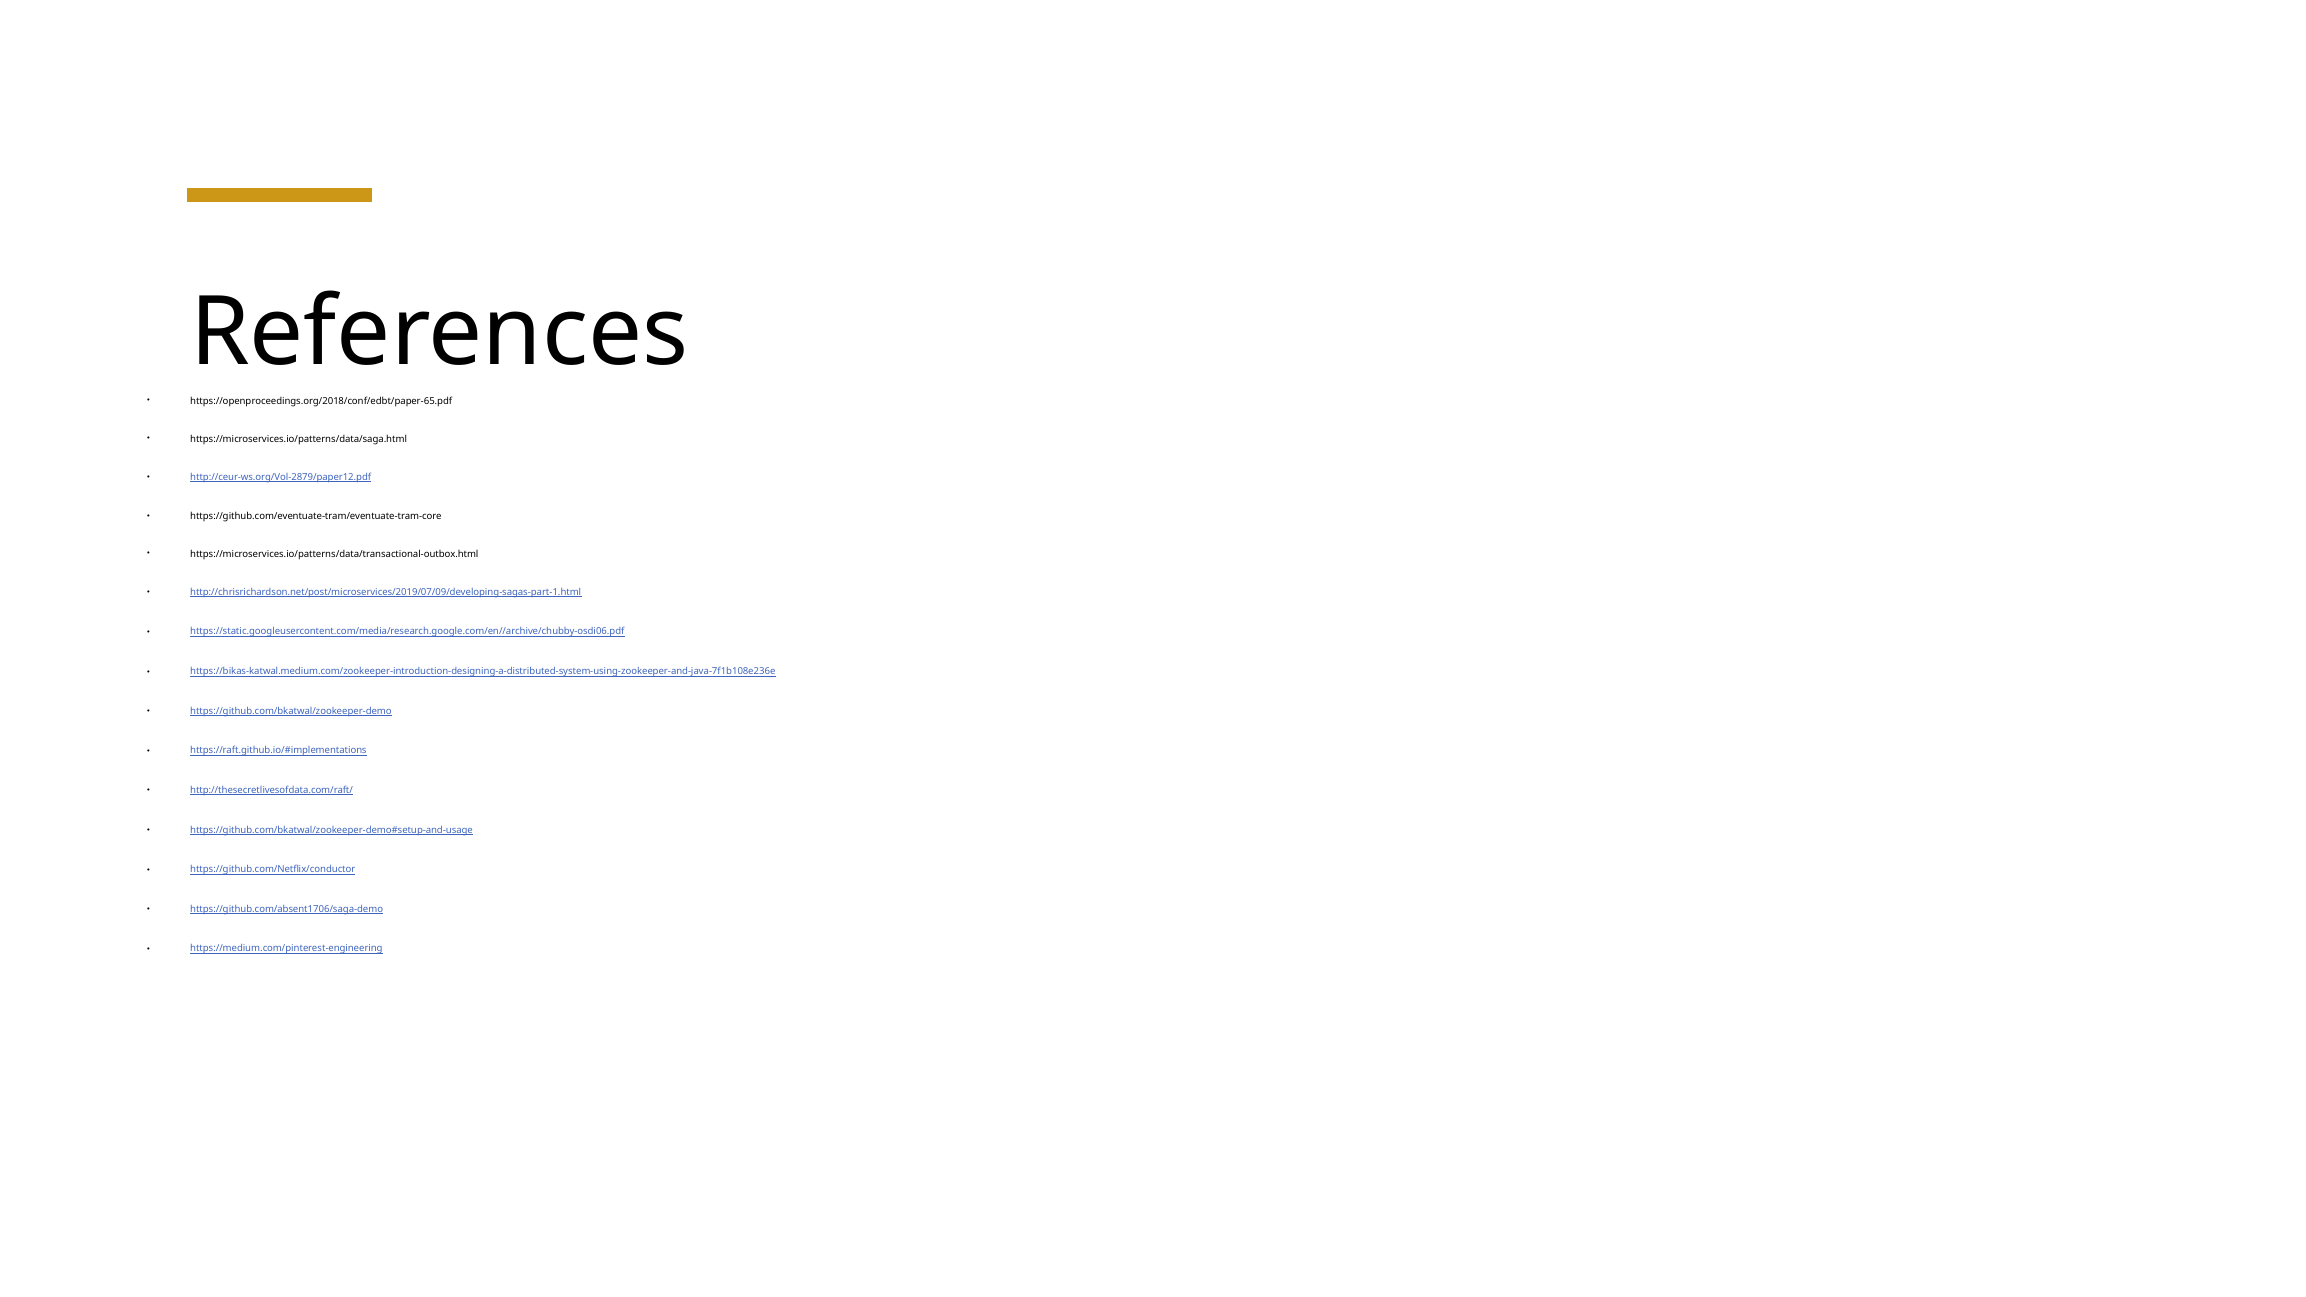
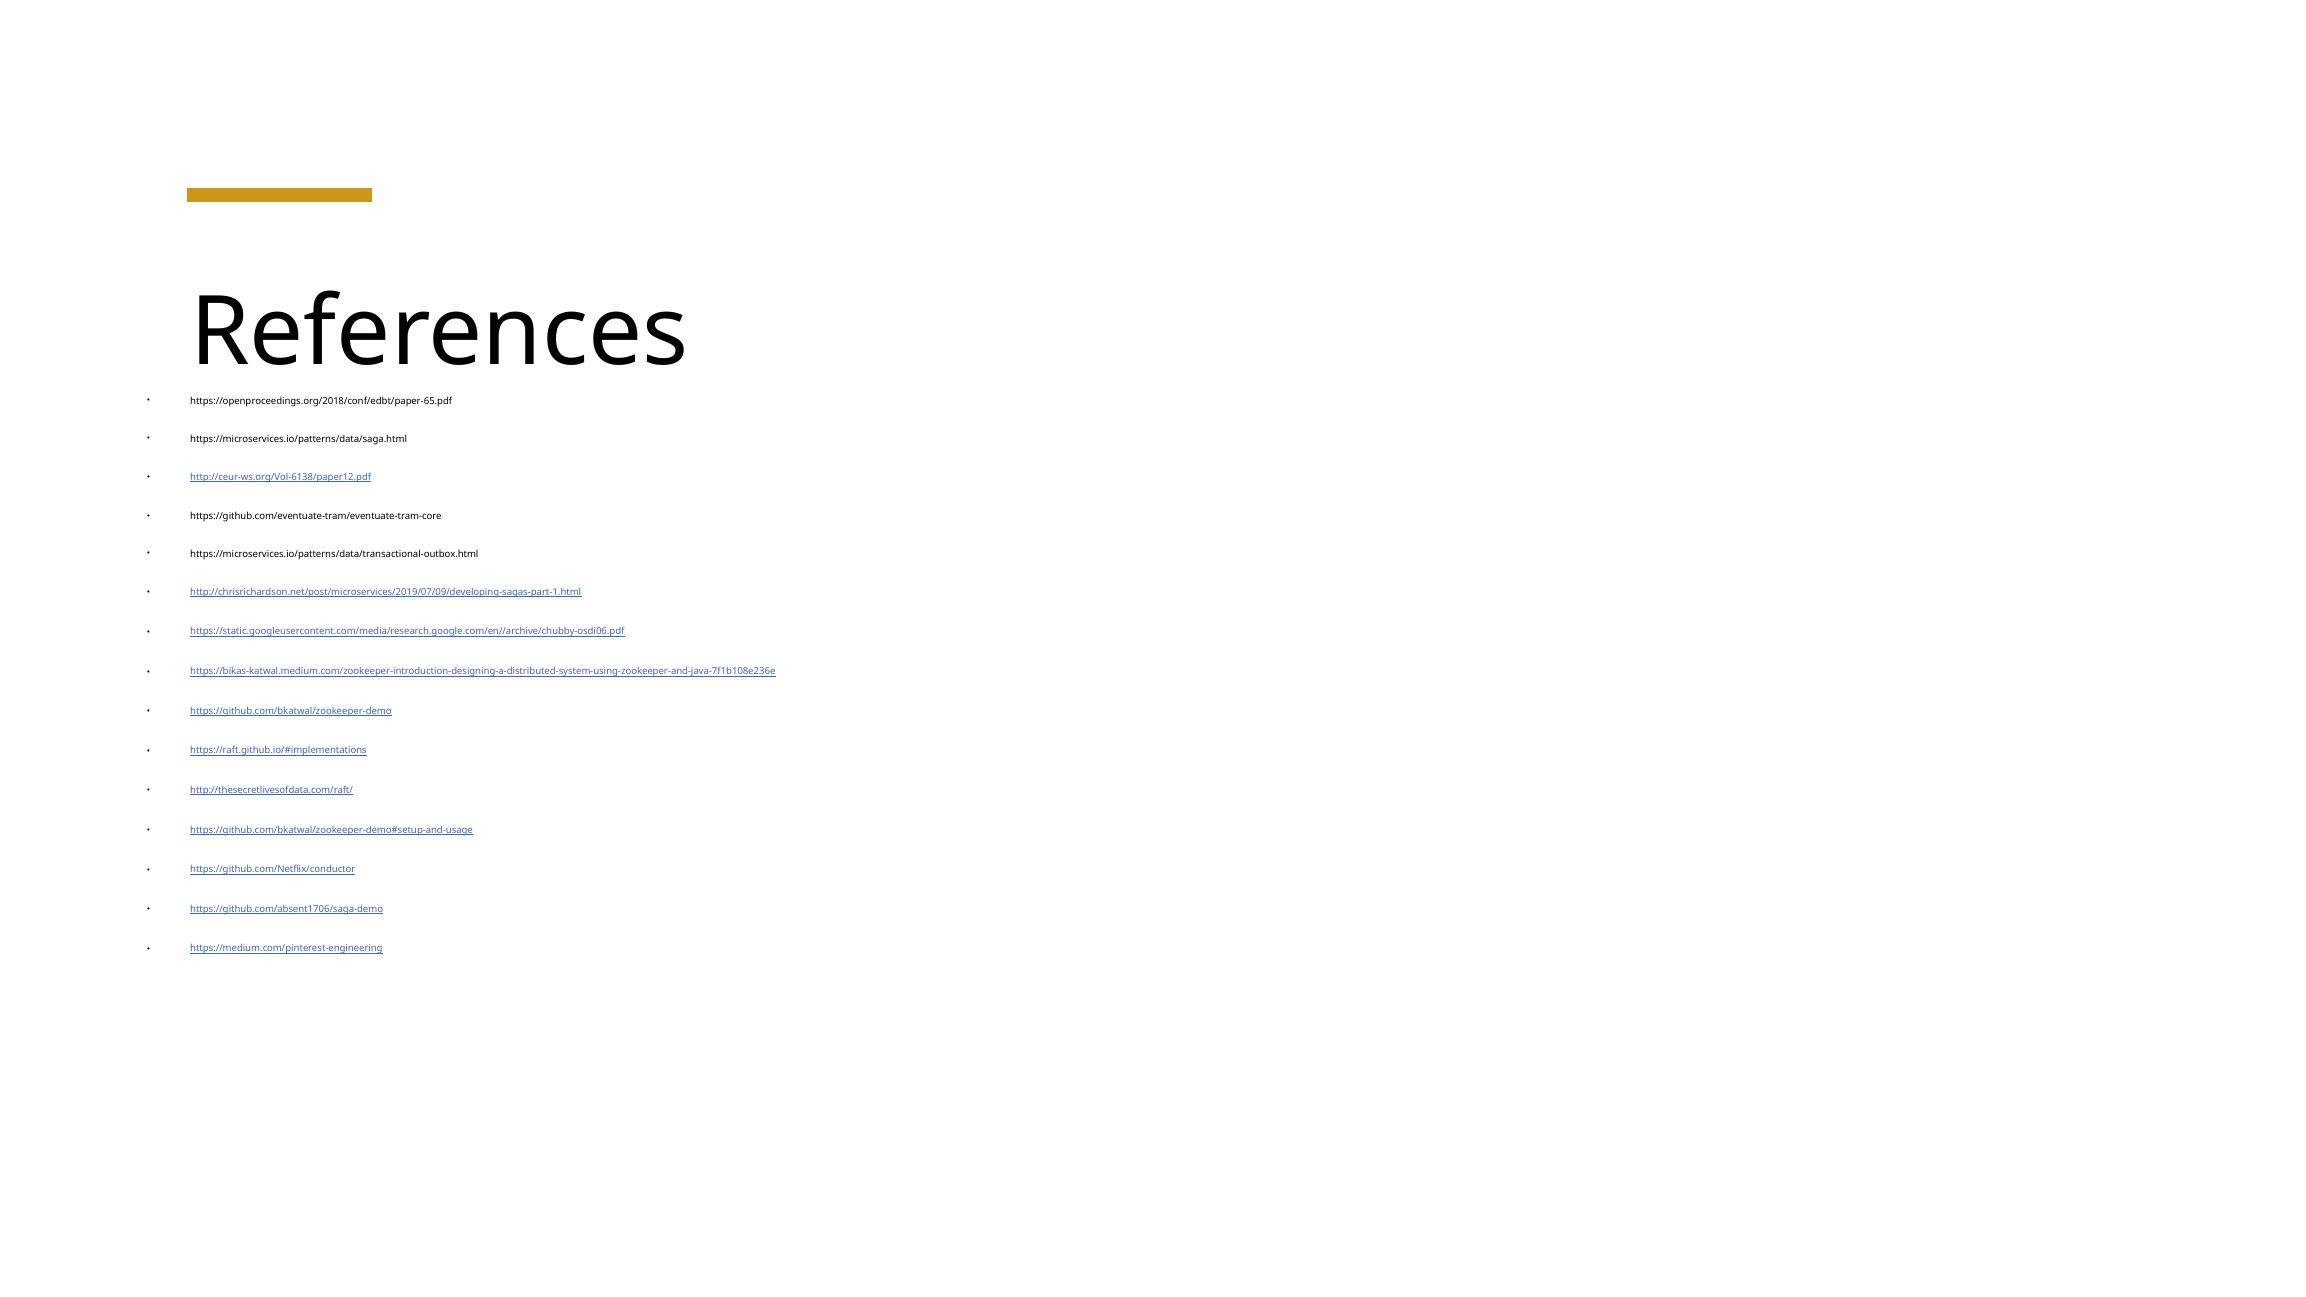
http://ceur-ws.org/Vol-2879/paper12.pdf: http://ceur-ws.org/Vol-2879/paper12.pdf -> http://ceur-ws.org/Vol-6138/paper12.pdf
